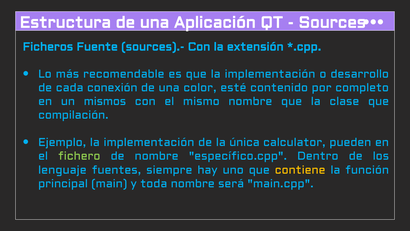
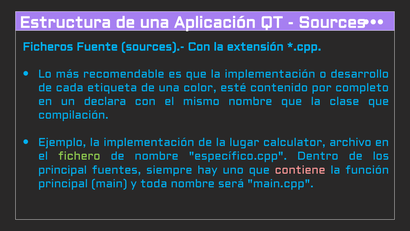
conexión: conexión -> etiqueta
mismos: mismos -> declara
única: única -> lugar
pueden: pueden -> archivo
lenguaje at (62, 170): lenguaje -> principal
contiene colour: yellow -> pink
